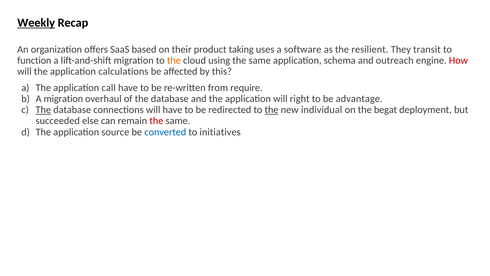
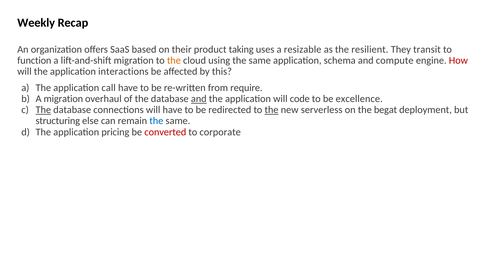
Weekly underline: present -> none
software: software -> resizable
outreach: outreach -> compute
calculations: calculations -> interactions
and at (199, 99) underline: none -> present
right: right -> code
advantage: advantage -> excellence
individual: individual -> serverless
succeeded: succeeded -> structuring
the at (156, 121) colour: red -> blue
source: source -> pricing
converted colour: blue -> red
initiatives: initiatives -> corporate
